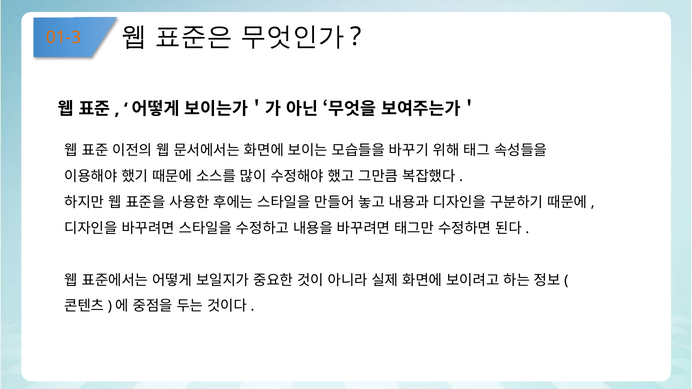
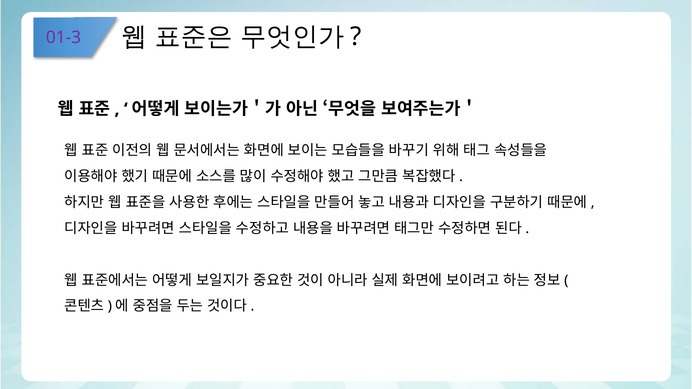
01-3 colour: orange -> purple
